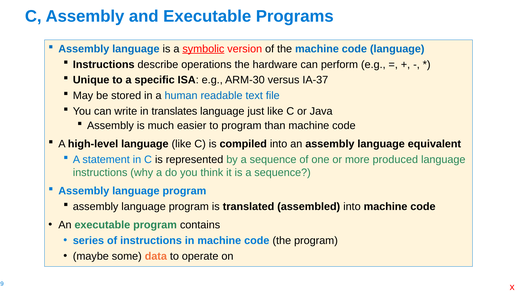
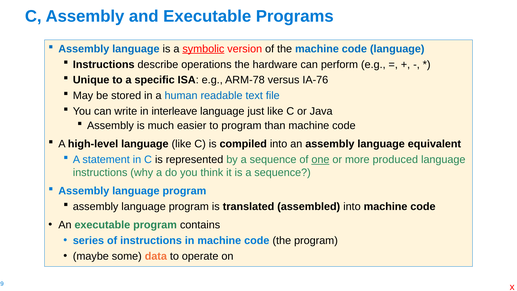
ARM-30: ARM-30 -> ARM-78
IA-37: IA-37 -> IA-76
translates: translates -> interleave
one underline: none -> present
